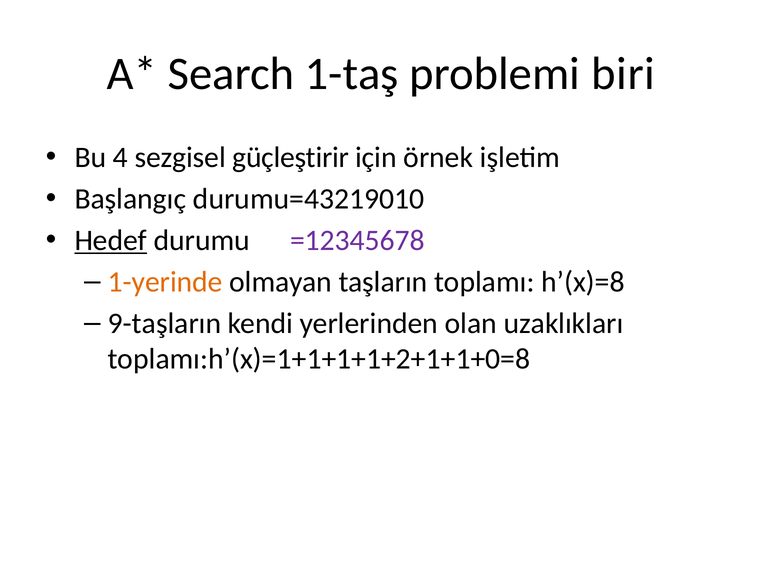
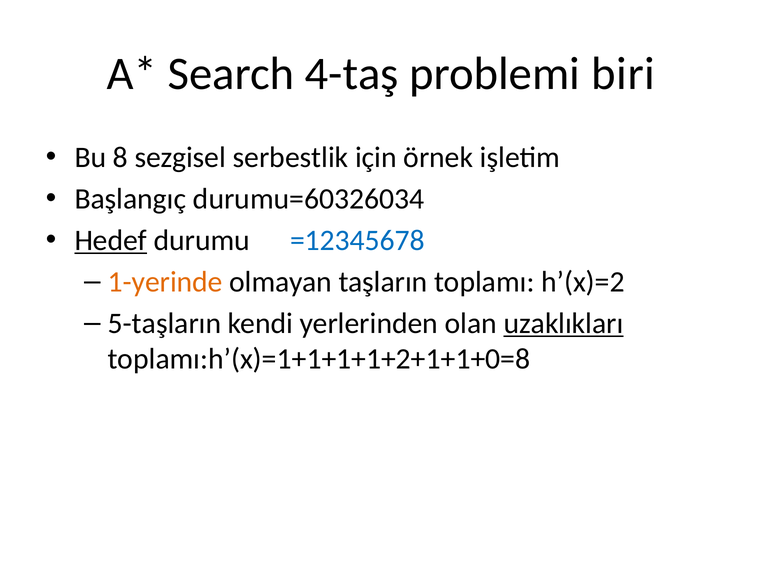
1-taş: 1-taş -> 4-taş
4: 4 -> 8
güçleştirir: güçleştirir -> serbestlik
durumu=43219010: durumu=43219010 -> durumu=60326034
=12345678 colour: purple -> blue
h’(x)=8: h’(x)=8 -> h’(x)=2
9-taşların: 9-taşların -> 5-taşların
uzaklıkları underline: none -> present
